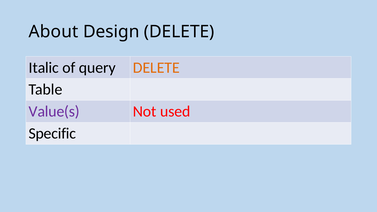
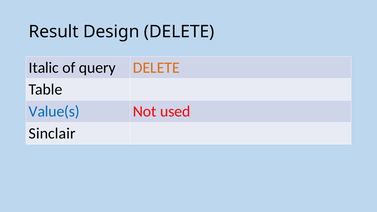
About: About -> Result
Value(s colour: purple -> blue
Specific: Specific -> Sinclair
